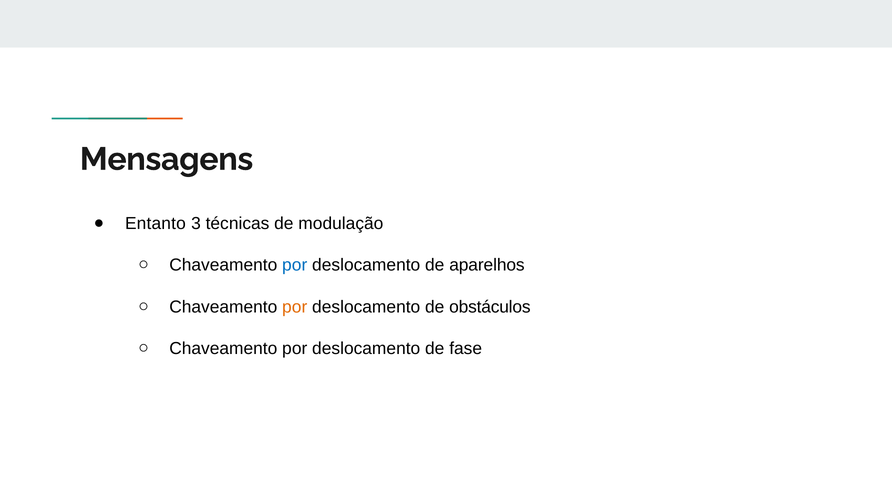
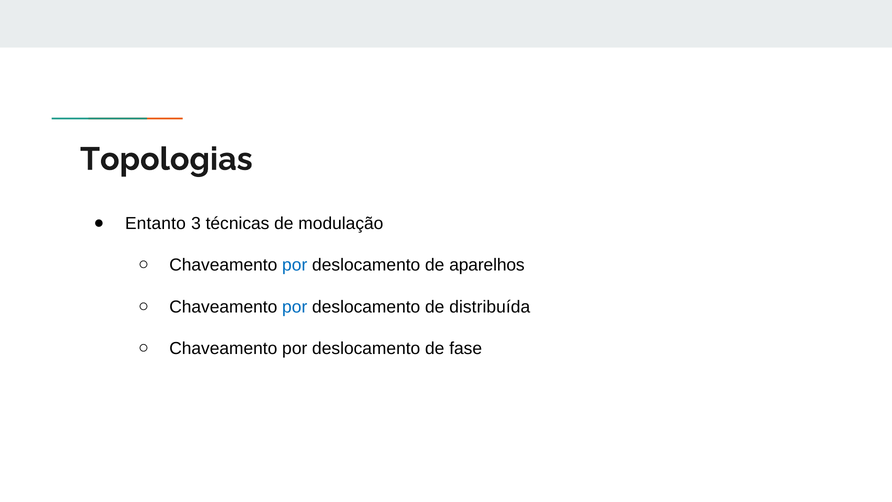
Mensagens: Mensagens -> Topologias
por at (295, 307) colour: orange -> blue
obstáculos: obstáculos -> distribuída
